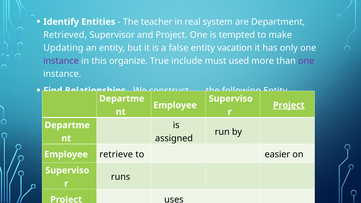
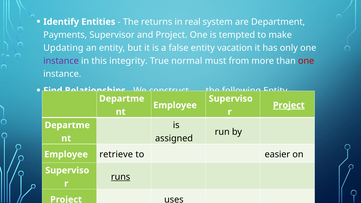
teacher: teacher -> returns
Retrieved: Retrieved -> Payments
organize: organize -> integrity
include: include -> normal
used: used -> from
one at (306, 61) colour: purple -> red
runs underline: none -> present
